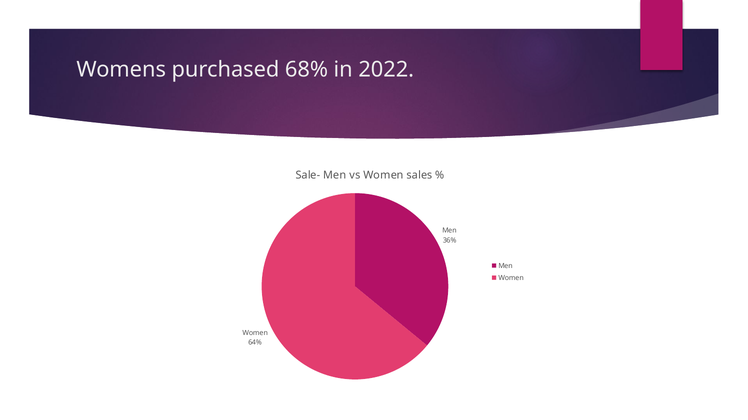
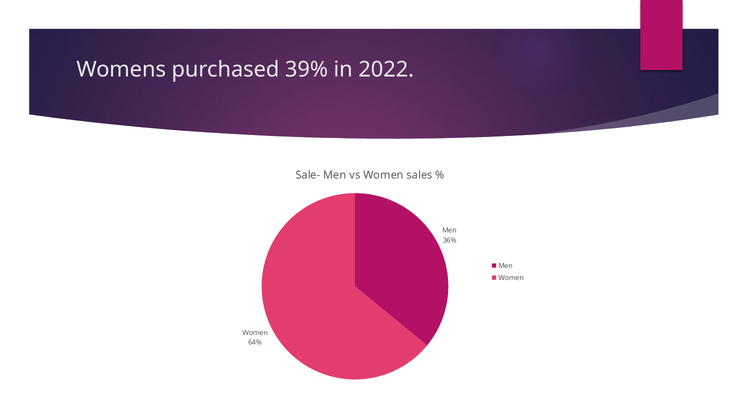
68%: 68% -> 39%
